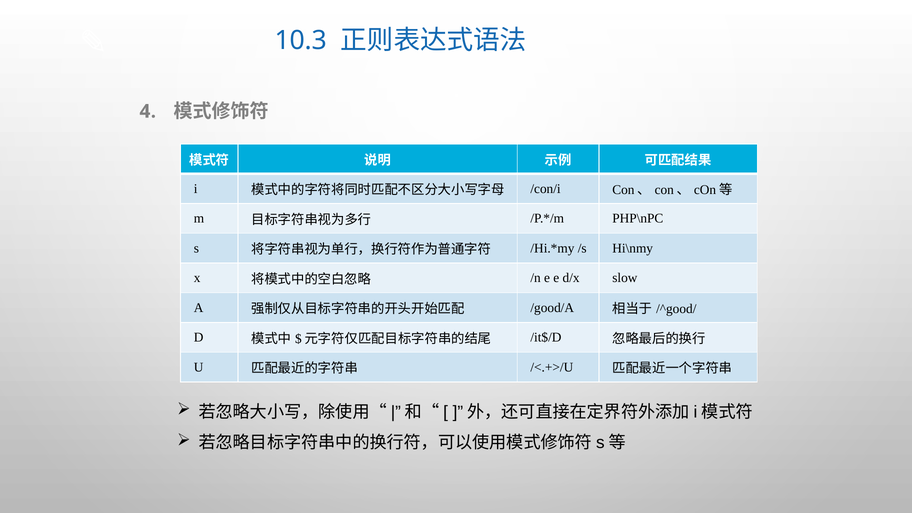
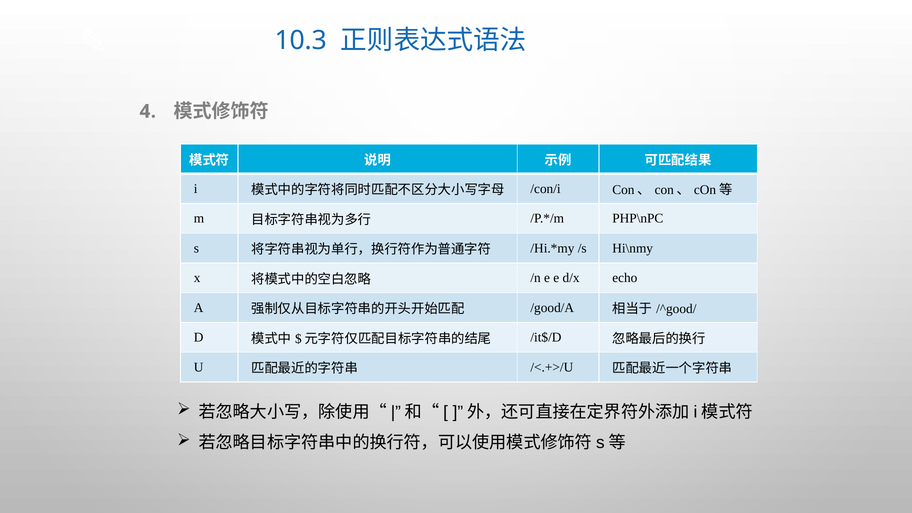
slow: slow -> echo
